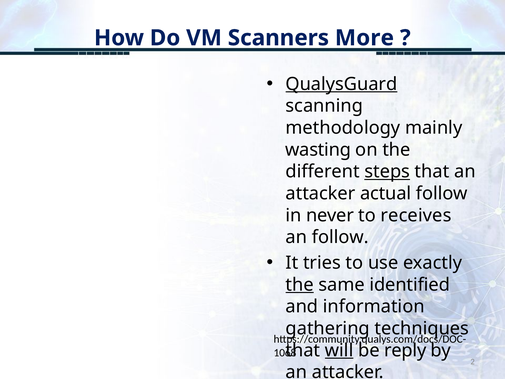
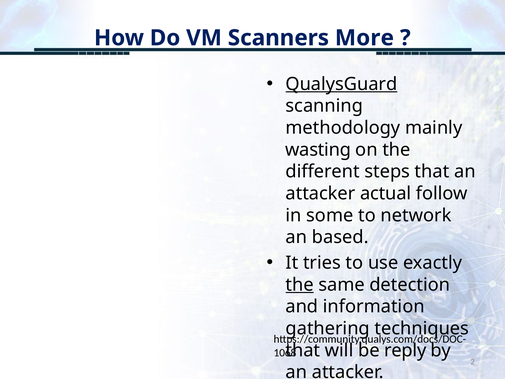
steps underline: present -> none
never: never -> some
receives: receives -> network
an follow: follow -> based
identified: identified -> detection
will underline: present -> none
